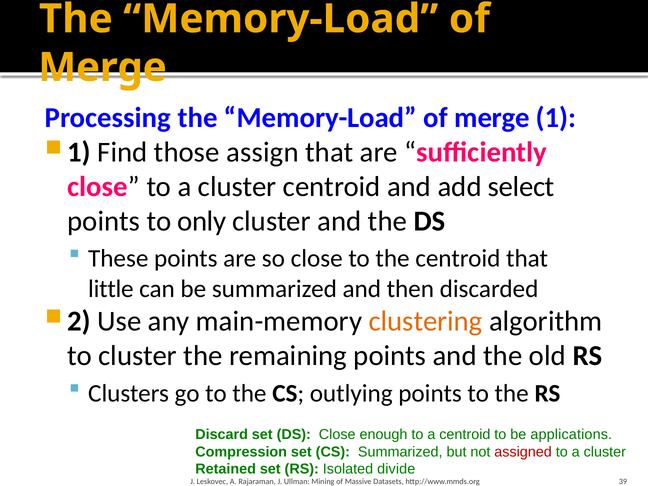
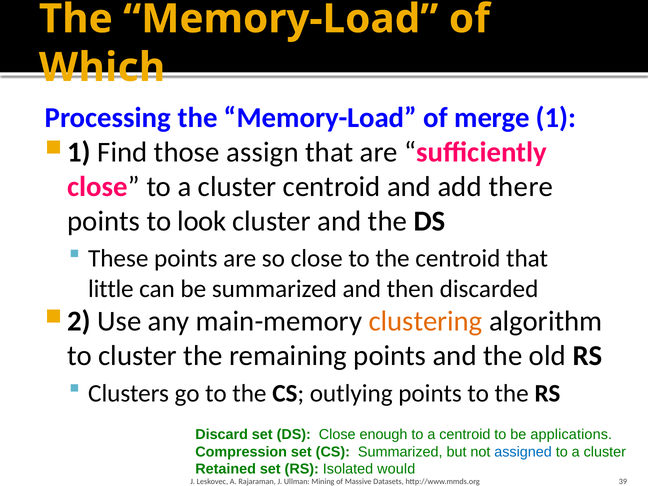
Merge at (102, 68): Merge -> Which
select: select -> there
only: only -> look
assigned colour: red -> blue
divide: divide -> would
